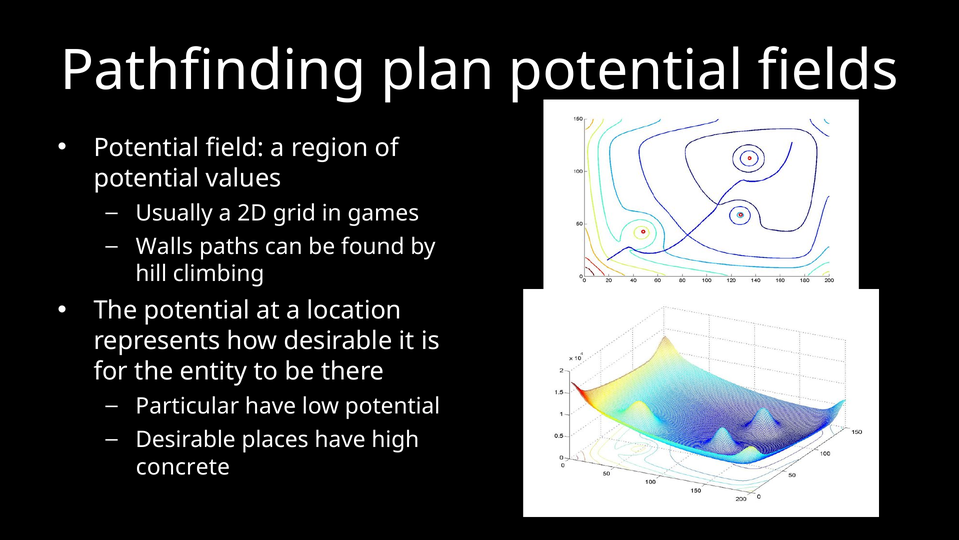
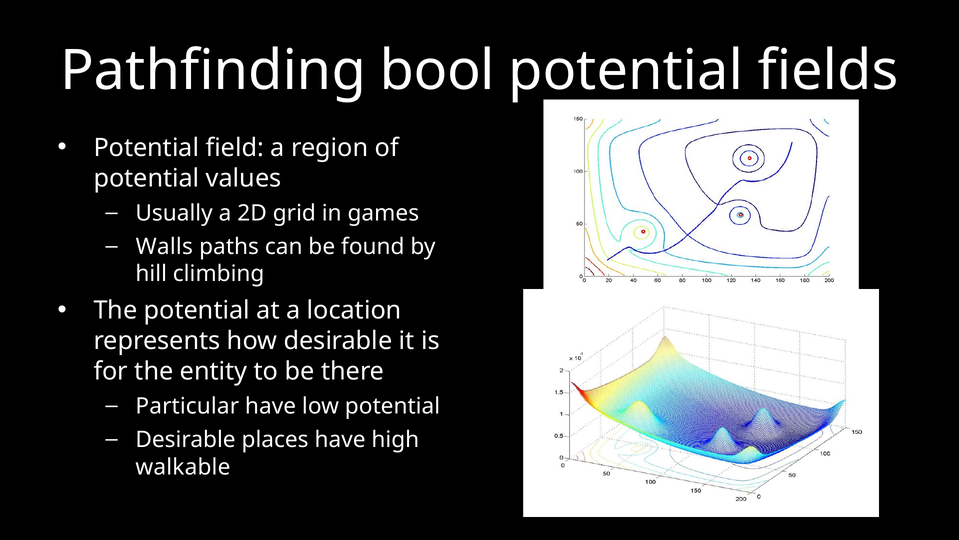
plan: plan -> bool
concrete: concrete -> walkable
